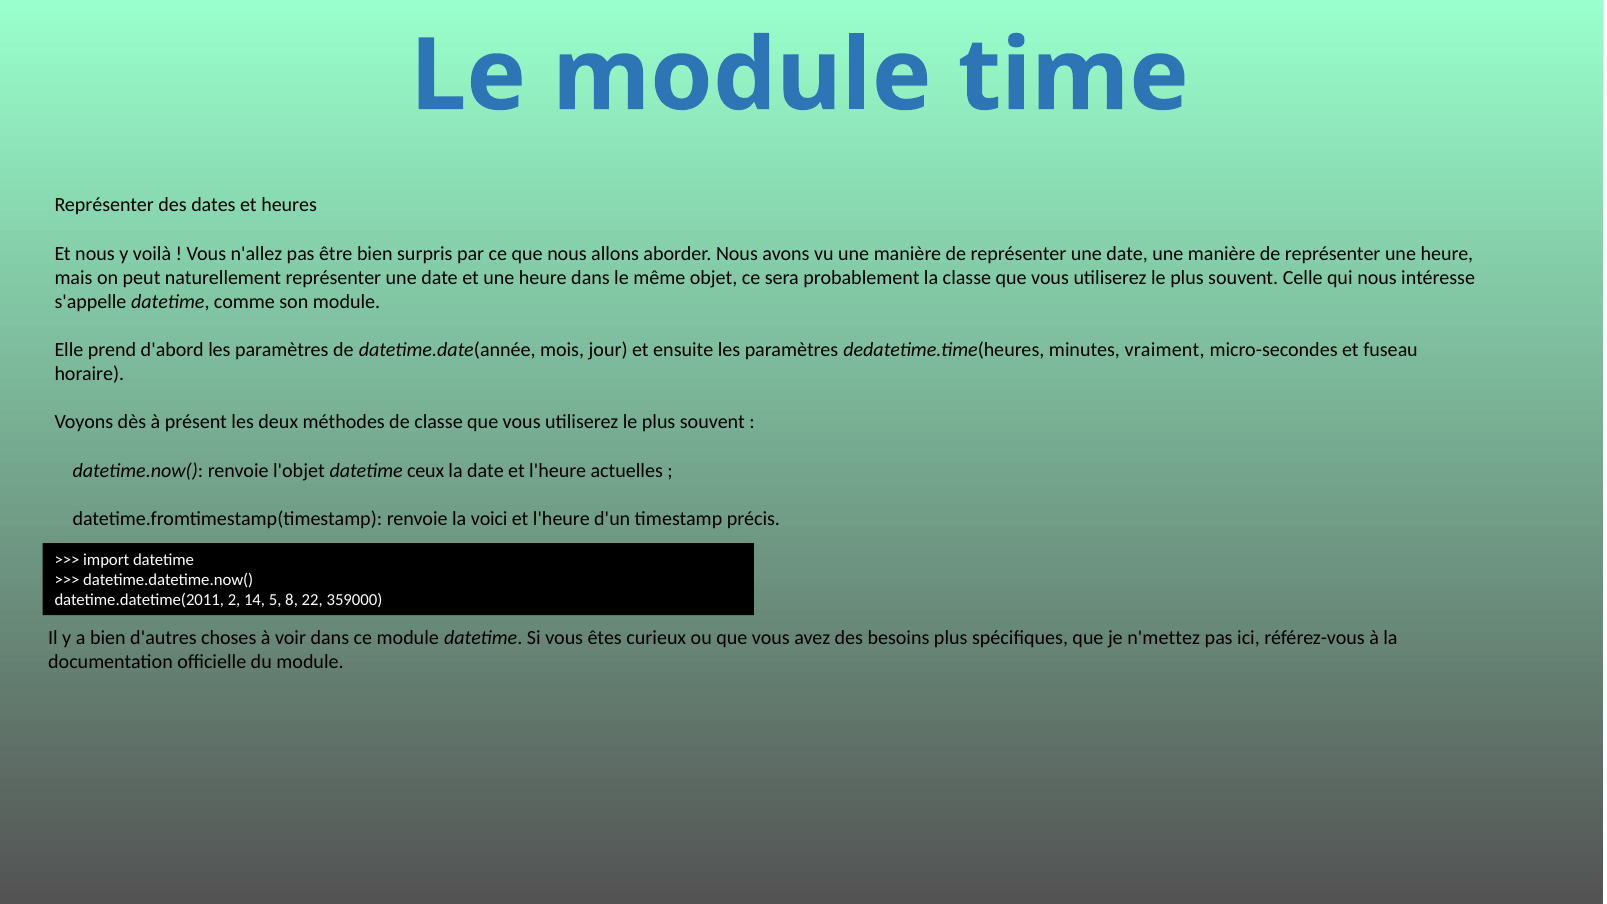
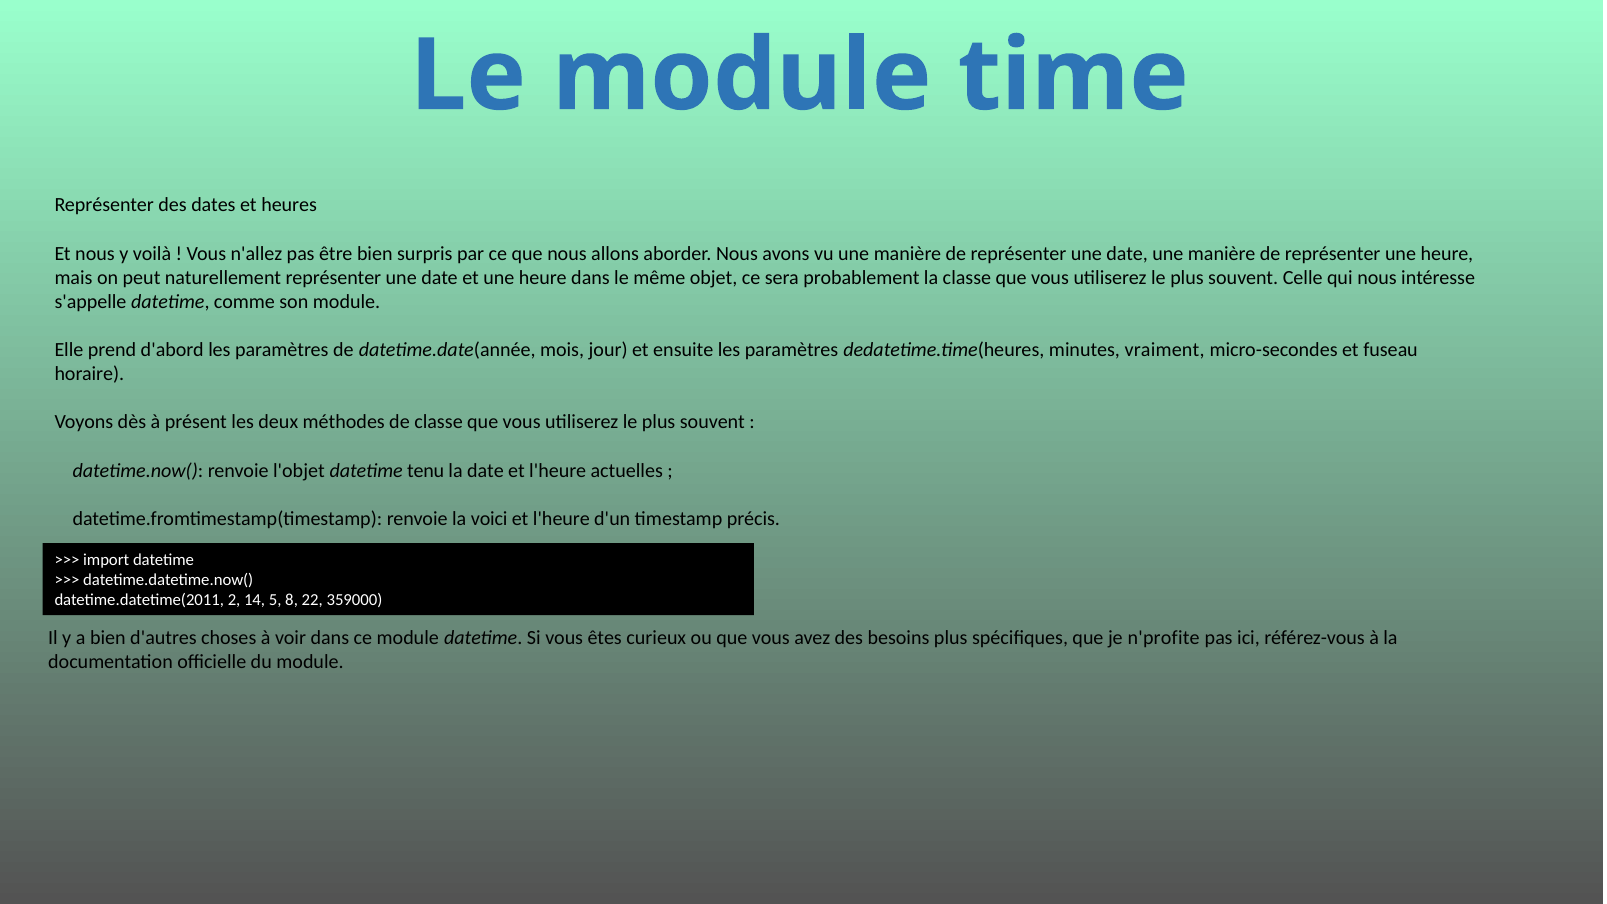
ceux: ceux -> tenu
n'mettez: n'mettez -> n'profite
